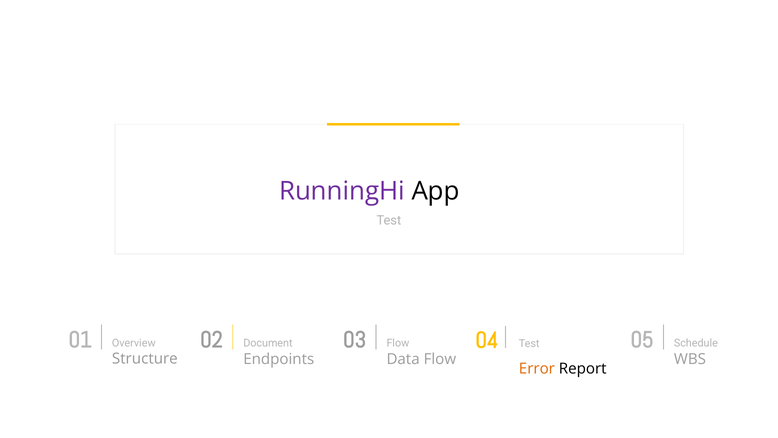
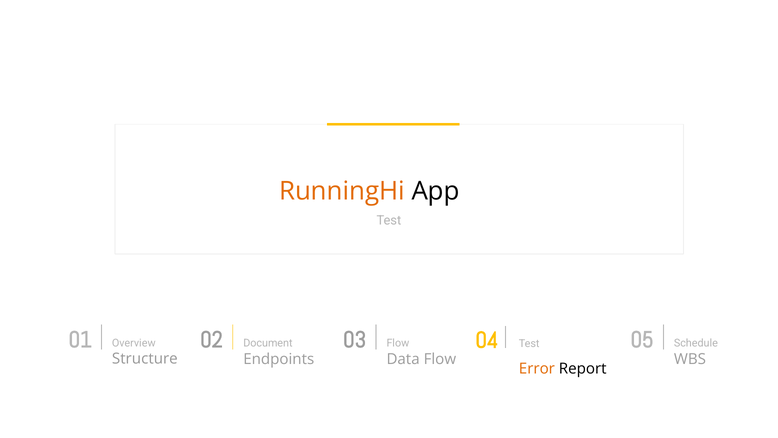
RunningHi colour: purple -> orange
